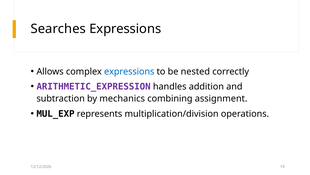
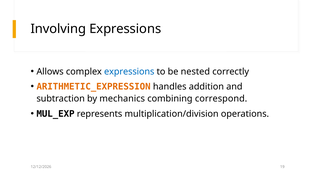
Searches: Searches -> Involving
ARITHMETIC_EXPRESSION colour: purple -> orange
assignment: assignment -> correspond
